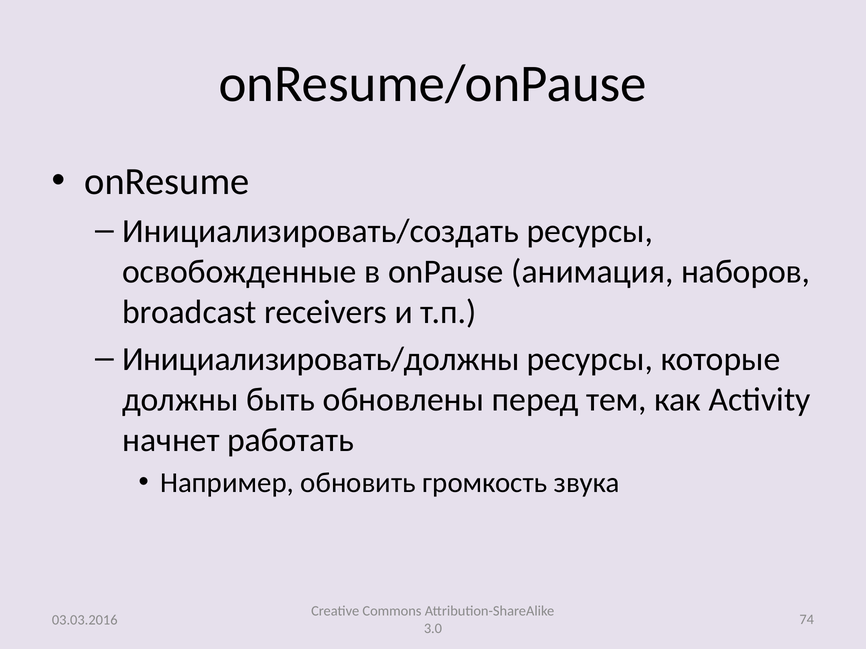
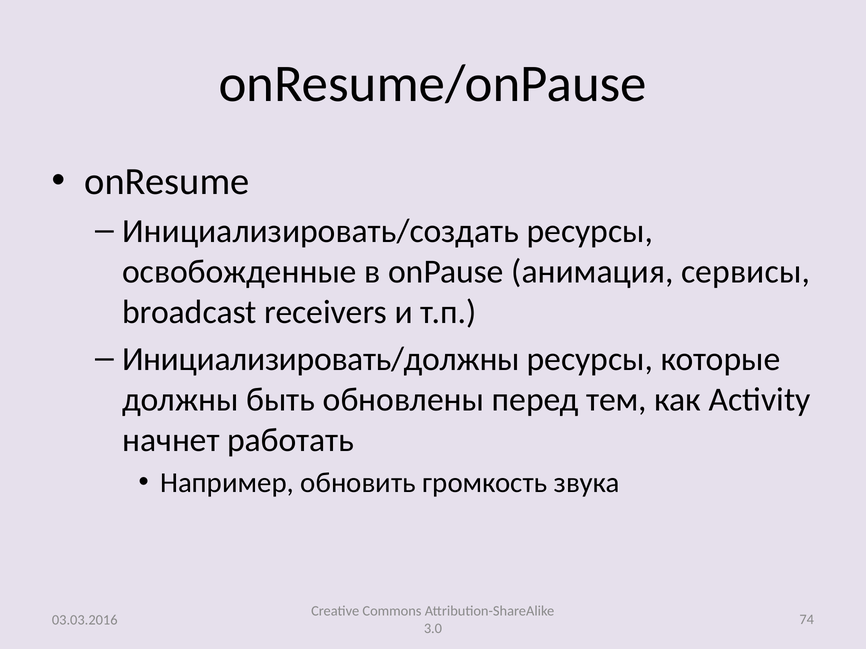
наборов: наборов -> сервисы
